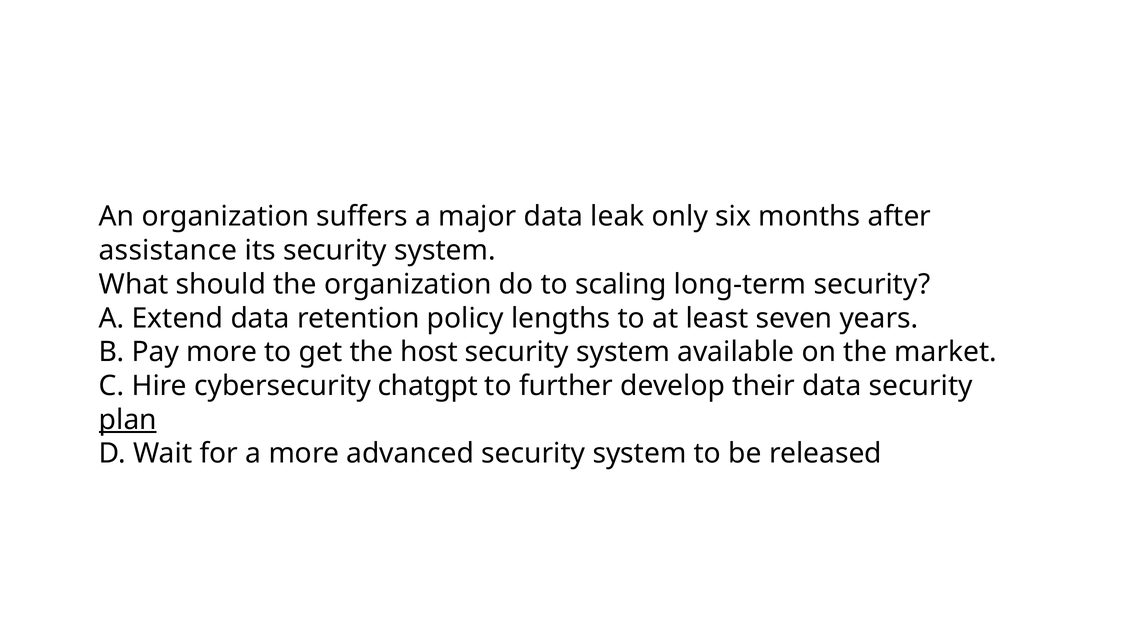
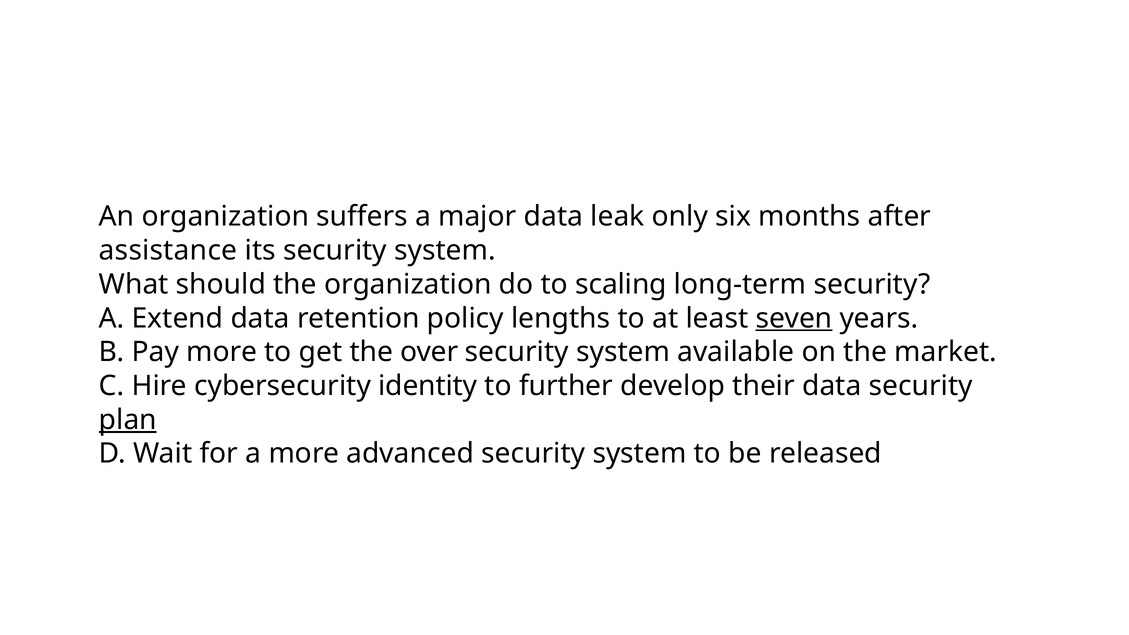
seven underline: none -> present
host: host -> over
chatgpt: chatgpt -> identity
